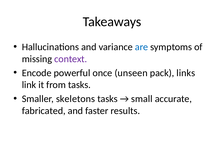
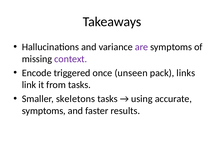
are colour: blue -> purple
powerful: powerful -> triggered
small: small -> using
fabricated at (44, 111): fabricated -> symptoms
